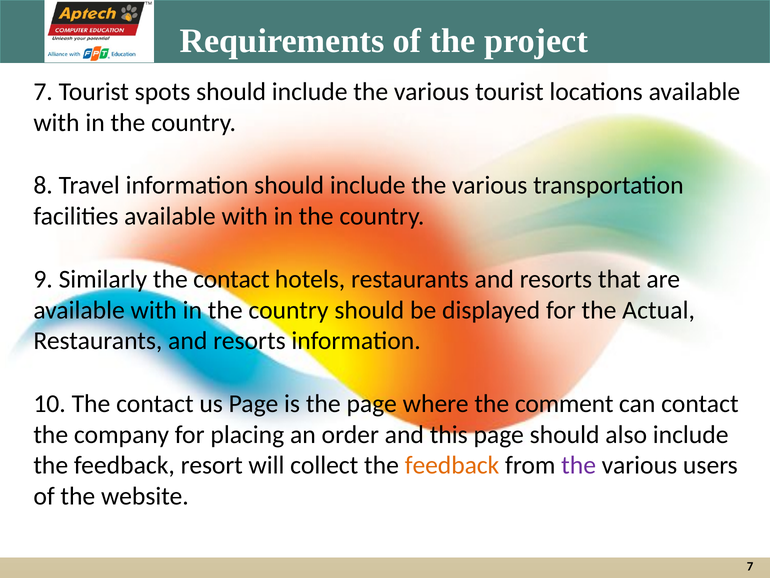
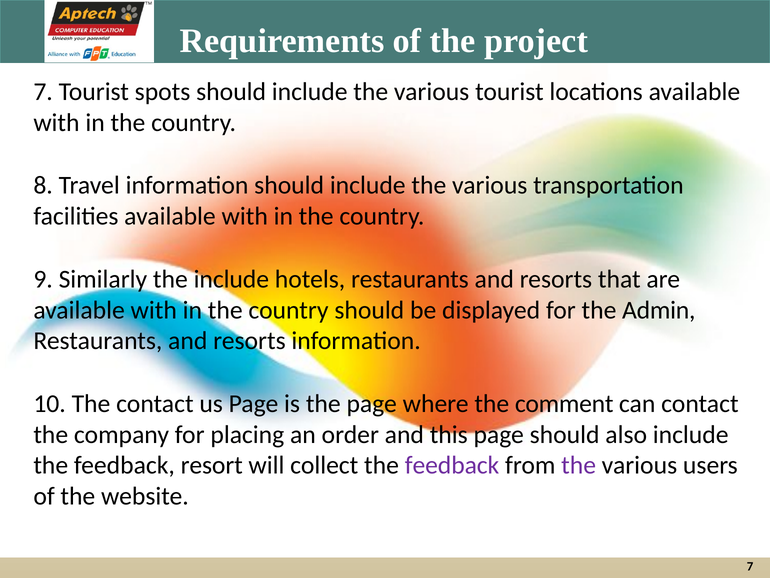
Similarly the contact: contact -> include
Actual: Actual -> Admin
feedback at (452, 465) colour: orange -> purple
